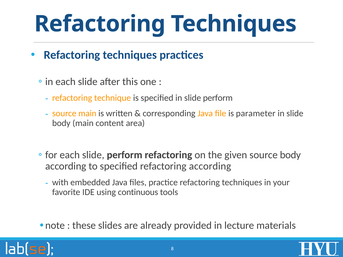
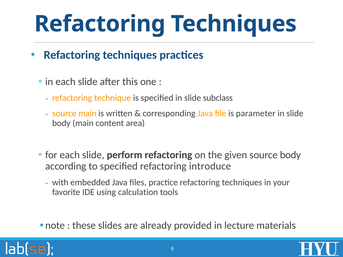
in slide perform: perform -> subclass
refactoring according: according -> introduce
continuous: continuous -> calculation
